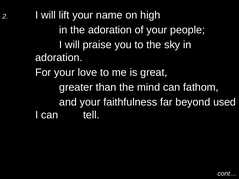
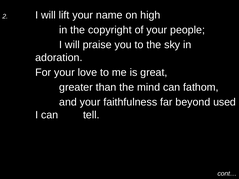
the adoration: adoration -> copyright
